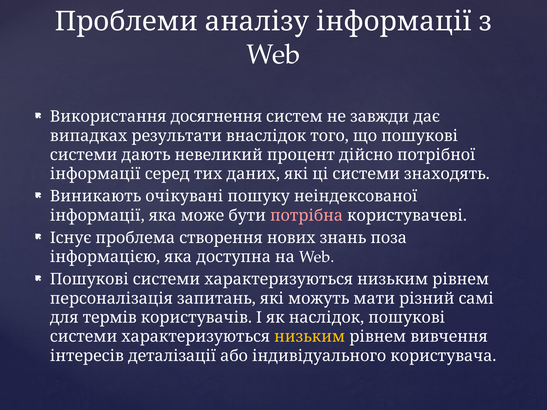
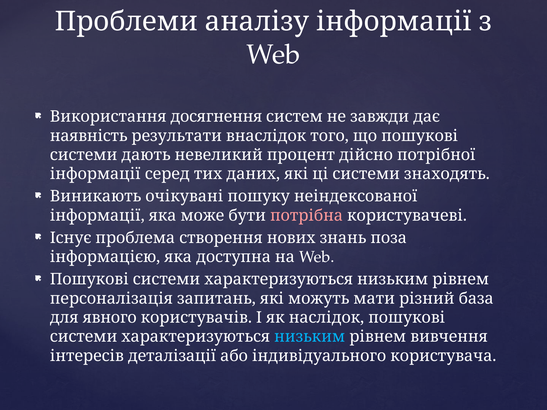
випадках: випадках -> наявність
самі: самі -> база
термів: термів -> явного
низьким at (310, 337) colour: yellow -> light blue
